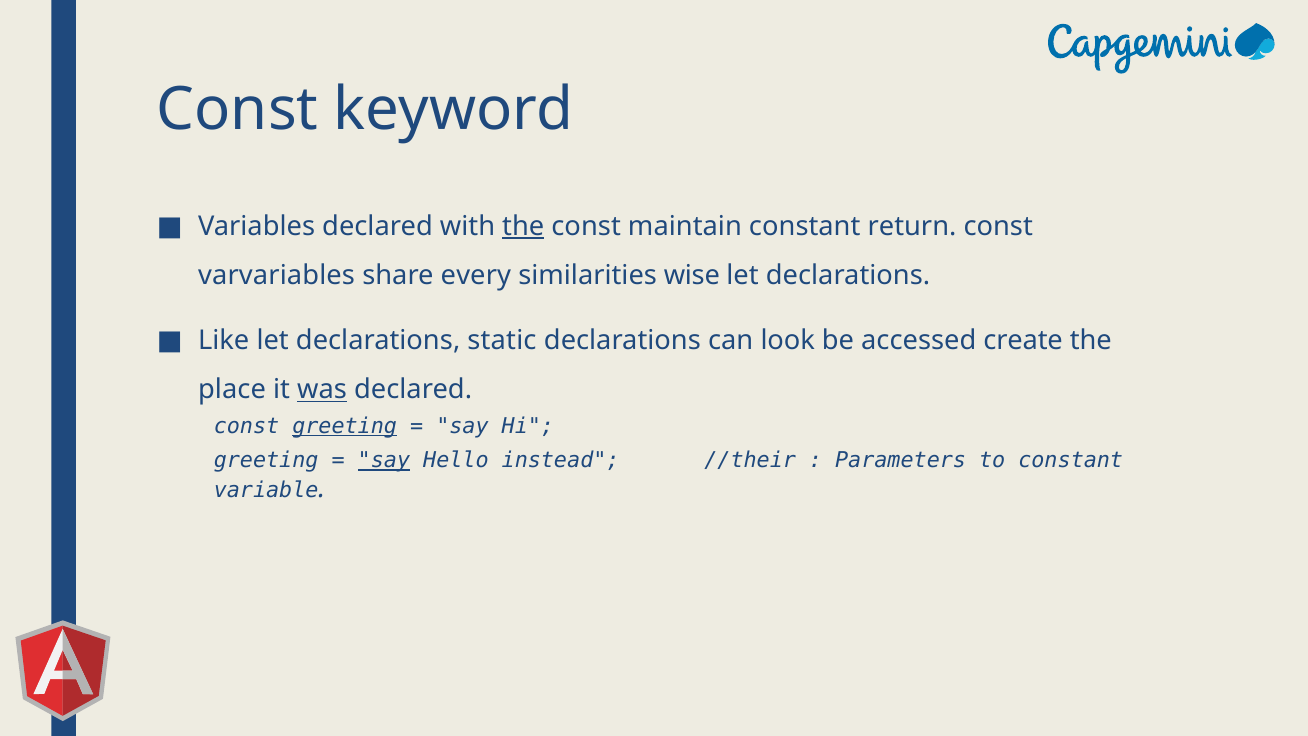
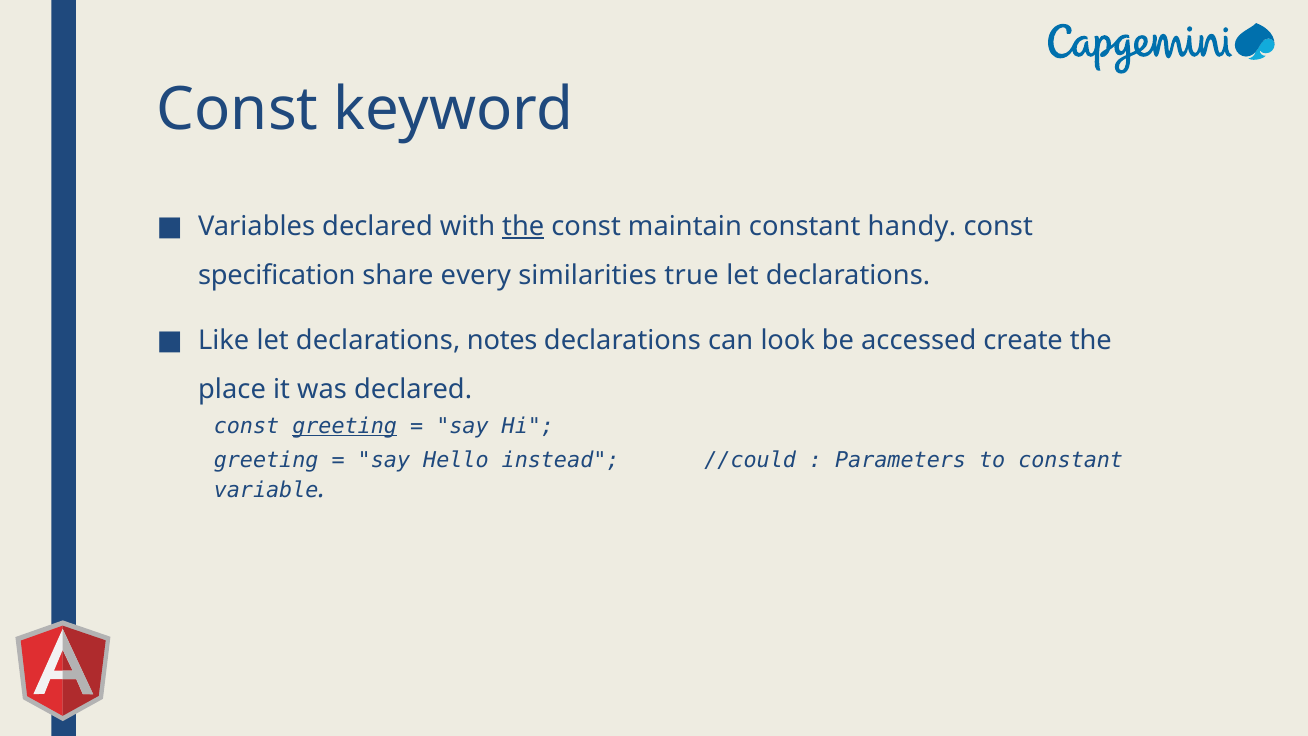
return: return -> handy
varvariables: varvariables -> specification
wise: wise -> true
static: static -> notes
was underline: present -> none
say at (384, 460) underline: present -> none
//their: //their -> //could
